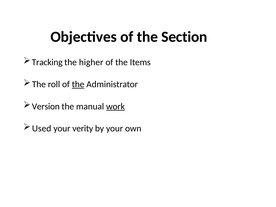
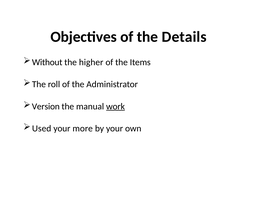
Section: Section -> Details
Tracking: Tracking -> Without
the at (78, 84) underline: present -> none
verity: verity -> more
